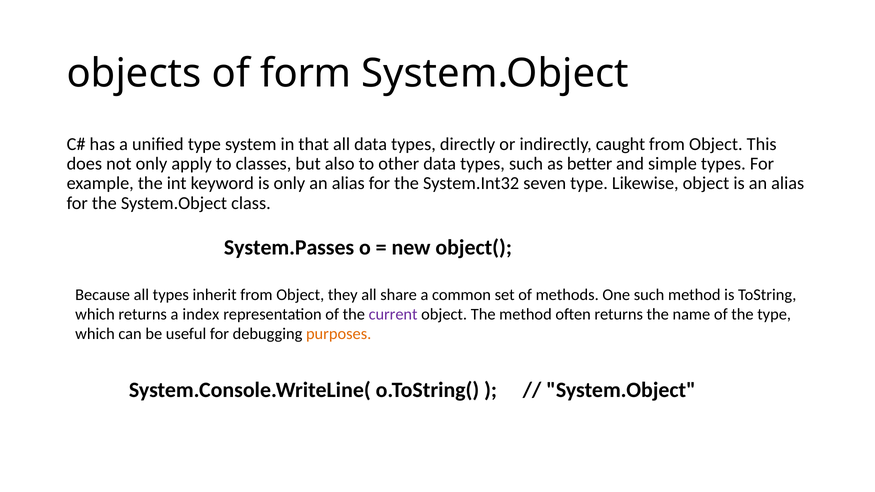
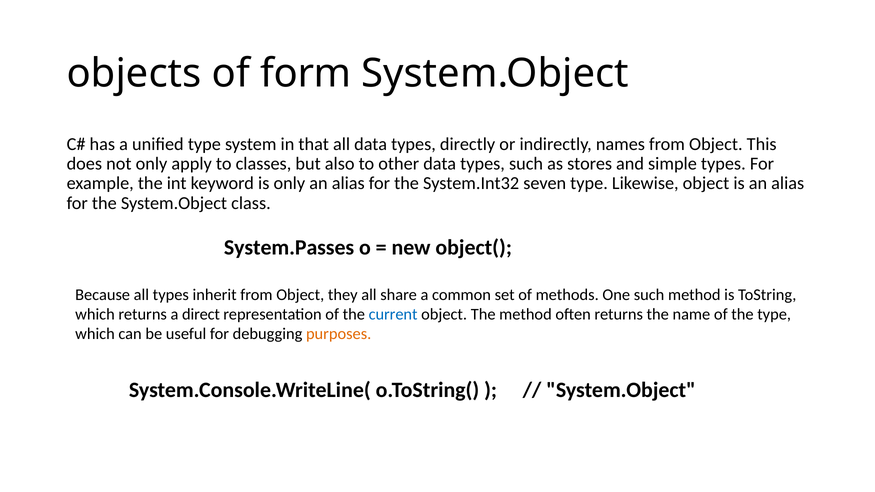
caught: caught -> names
better: better -> stores
index: index -> direct
current colour: purple -> blue
